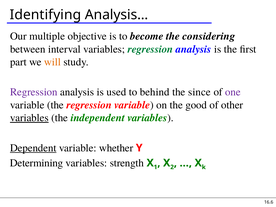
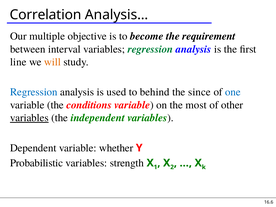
Identifying: Identifying -> Correlation
considering: considering -> requirement
part: part -> line
Regression at (34, 92) colour: purple -> blue
one colour: purple -> blue
the regression: regression -> conditions
good: good -> most
Dependent underline: present -> none
Determining: Determining -> Probabilistic
